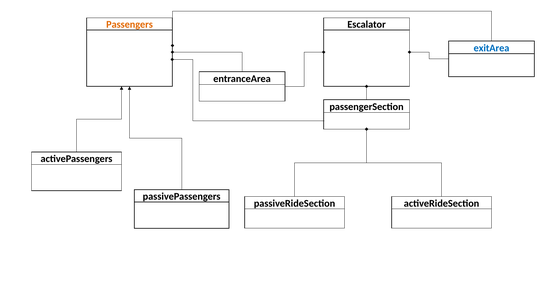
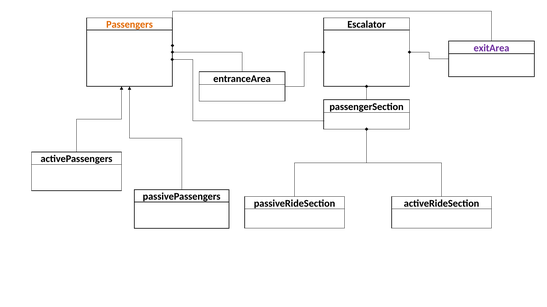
exitArea colour: blue -> purple
